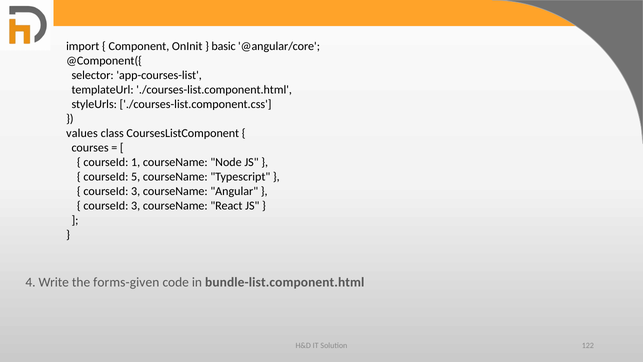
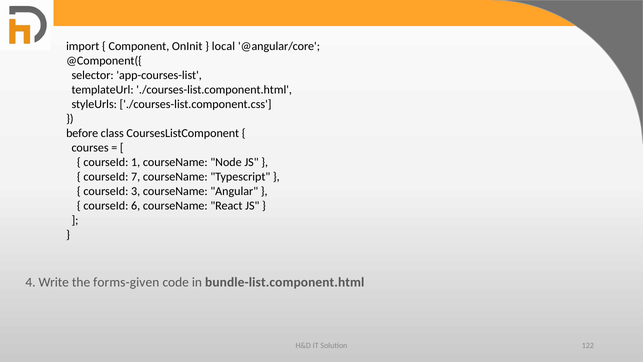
basic: basic -> local
values: values -> before
5: 5 -> 7
3 at (136, 206): 3 -> 6
